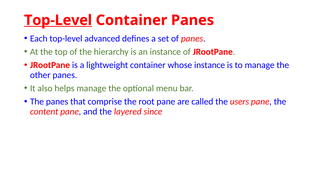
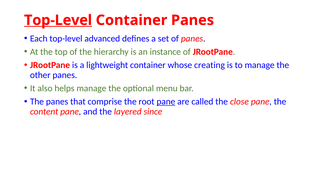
whose instance: instance -> creating
pane at (166, 101) underline: none -> present
users: users -> close
